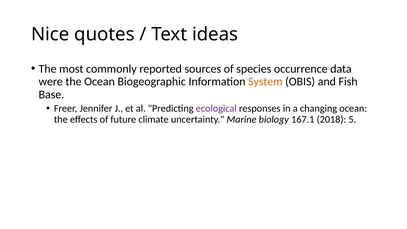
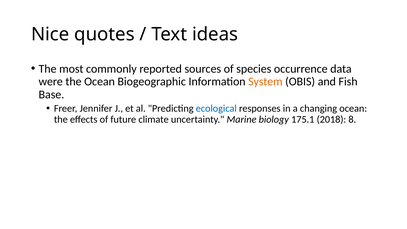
ecological colour: purple -> blue
167.1: 167.1 -> 175.1
5: 5 -> 8
